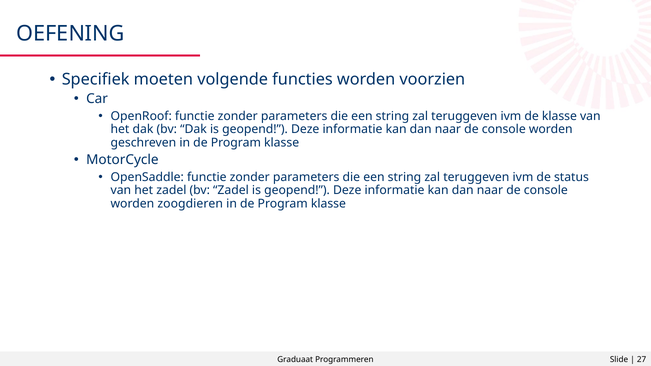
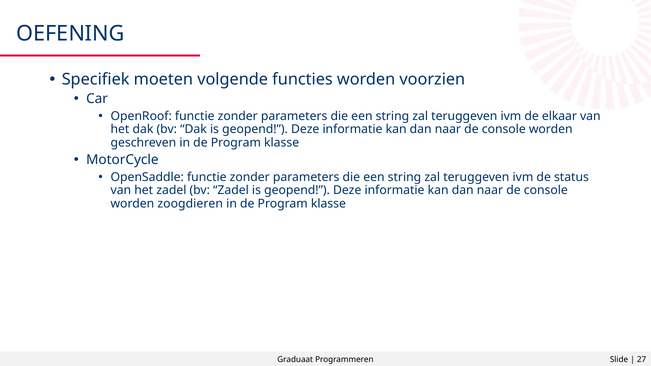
de klasse: klasse -> elkaar
